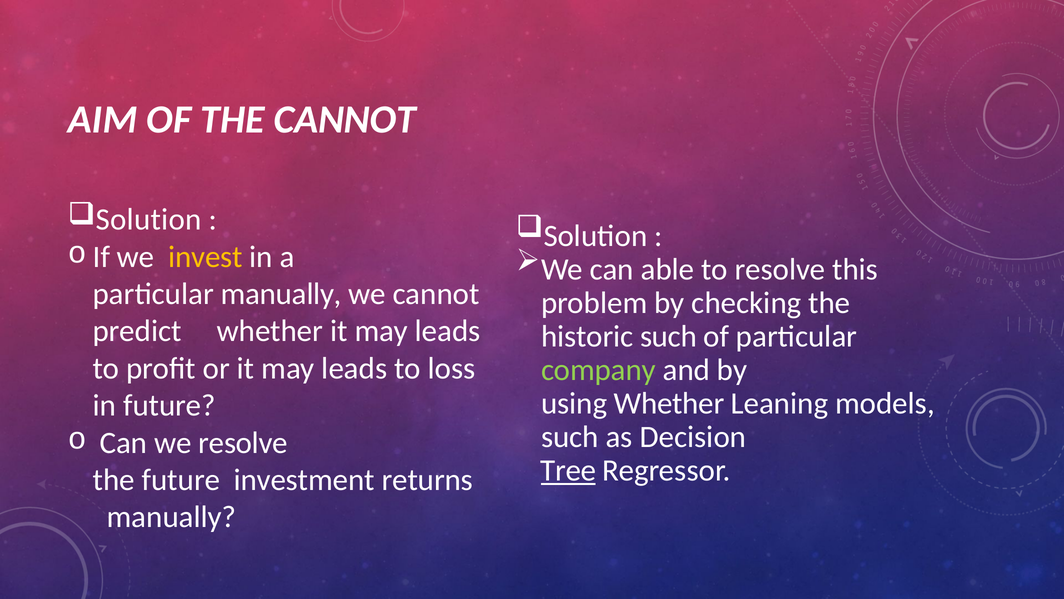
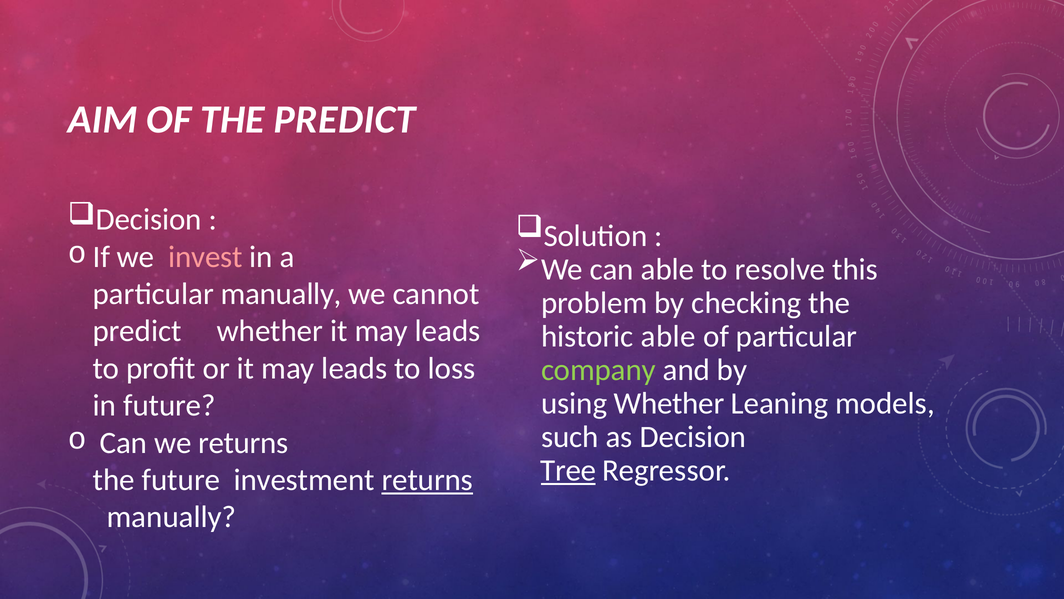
THE CANNOT: CANNOT -> PREDICT
Solution at (149, 219): Solution -> Decision
invest colour: yellow -> pink
historic such: such -> able
we resolve: resolve -> returns
returns at (427, 480) underline: none -> present
